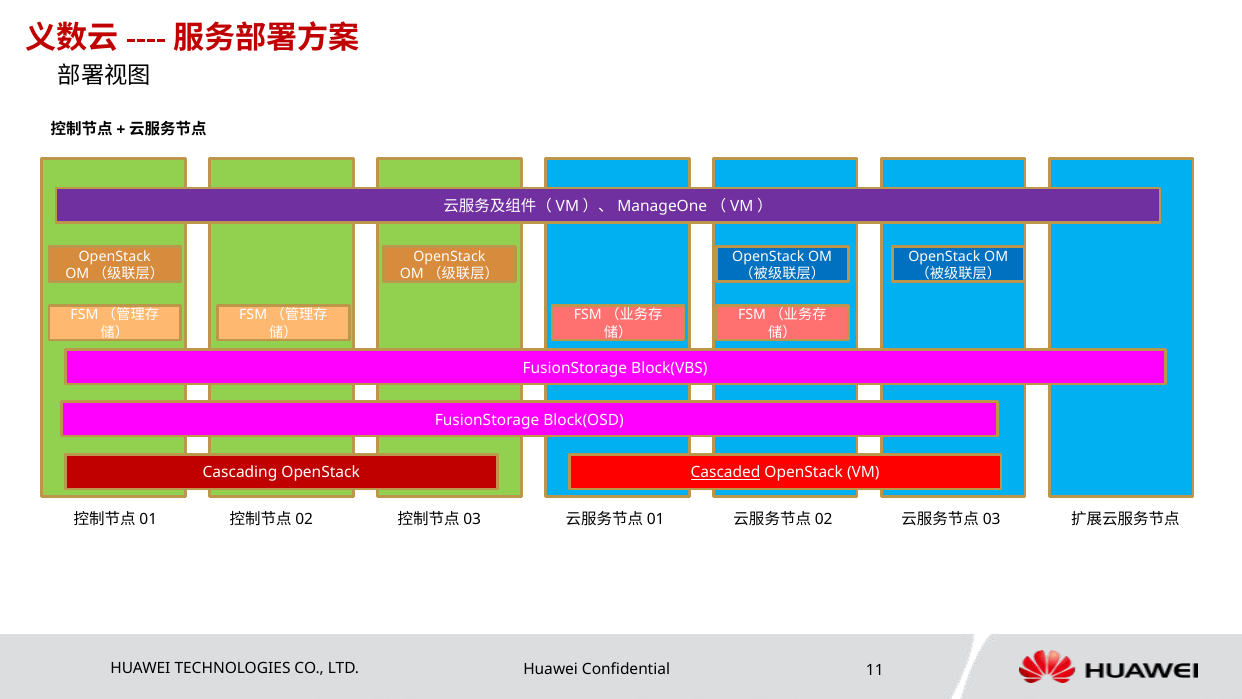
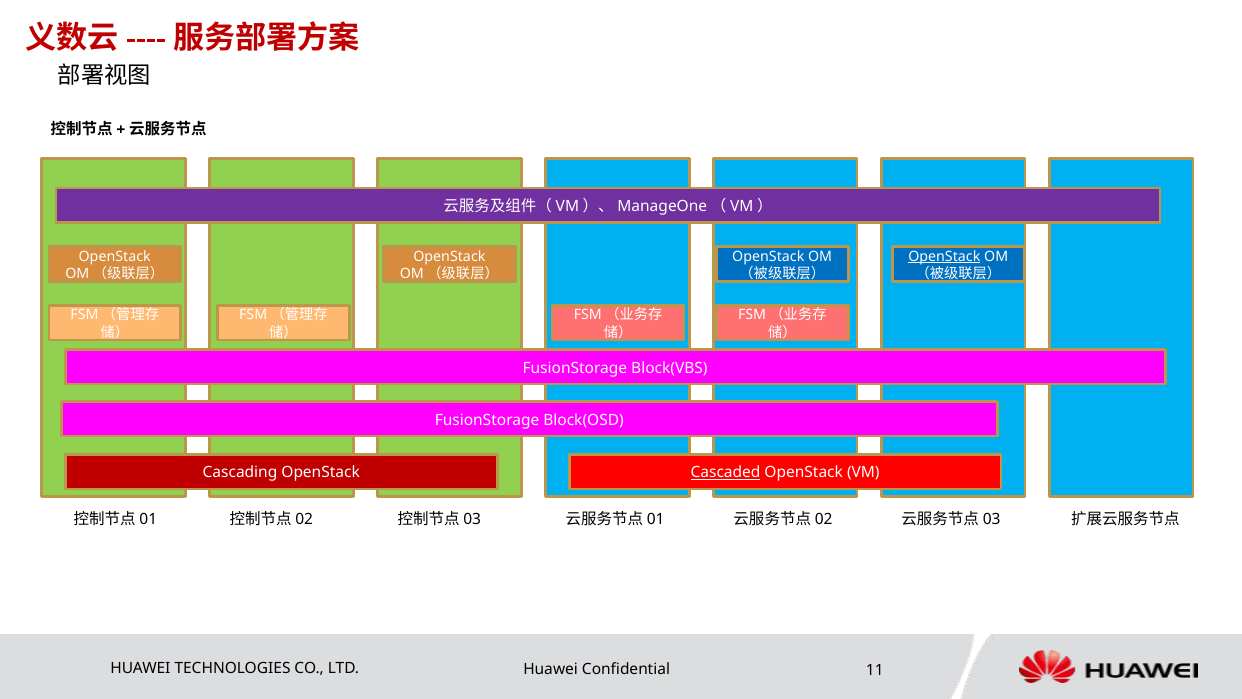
OpenStack at (944, 256) underline: none -> present
